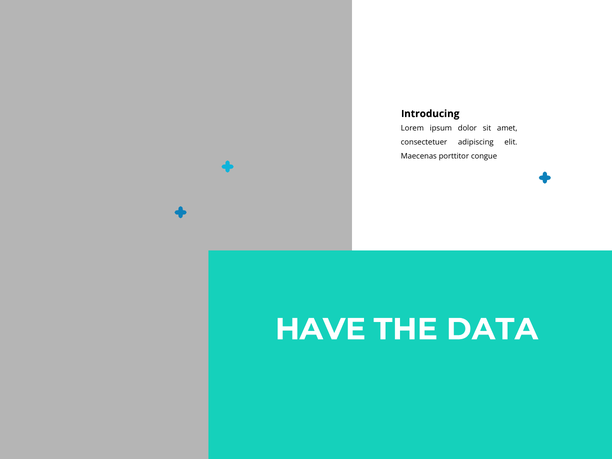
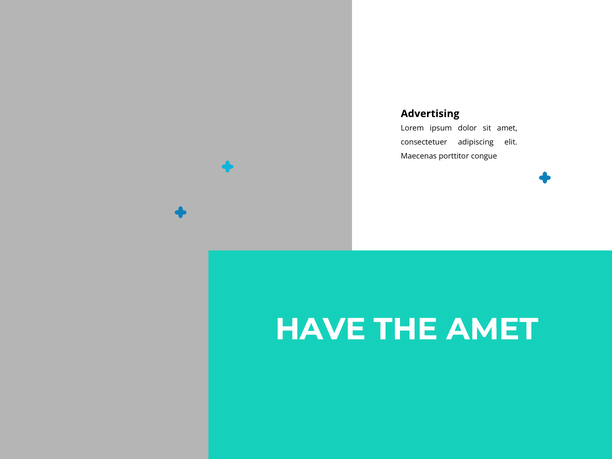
Introducing: Introducing -> Advertising
THE DATA: DATA -> AMET
